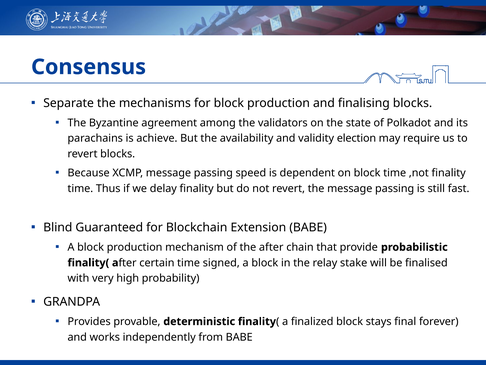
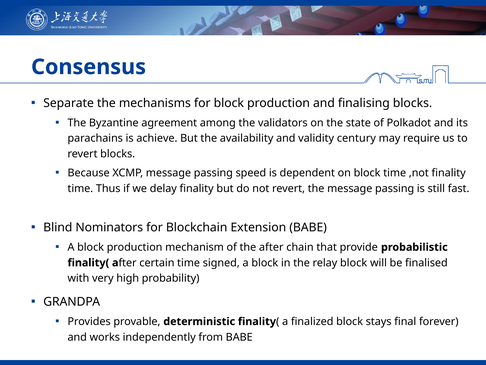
election: election -> century
Guaranteed: Guaranteed -> Nominators
relay stake: stake -> block
